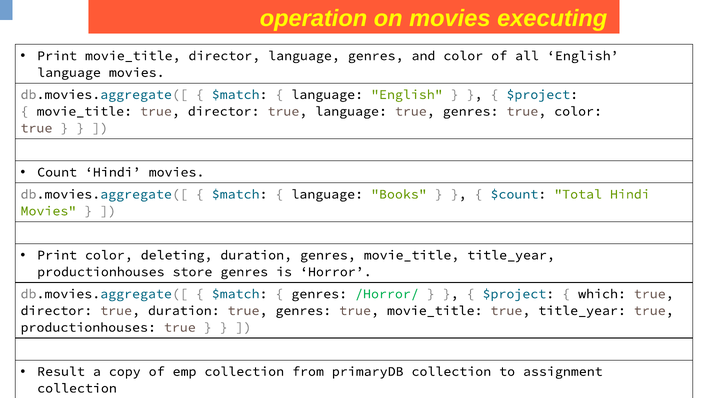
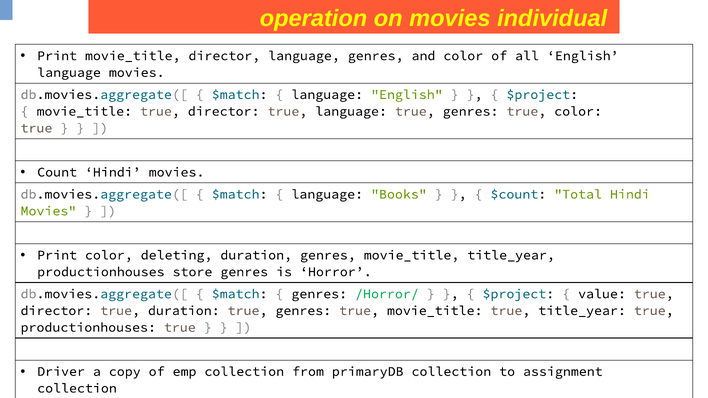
executing: executing -> individual
which: which -> value
Result: Result -> Driver
